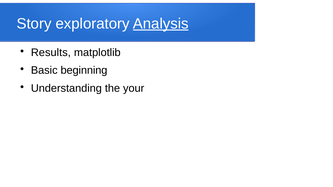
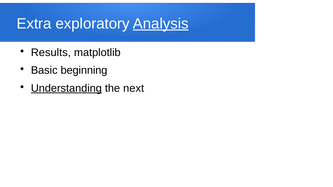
Story: Story -> Extra
Understanding underline: none -> present
your: your -> next
